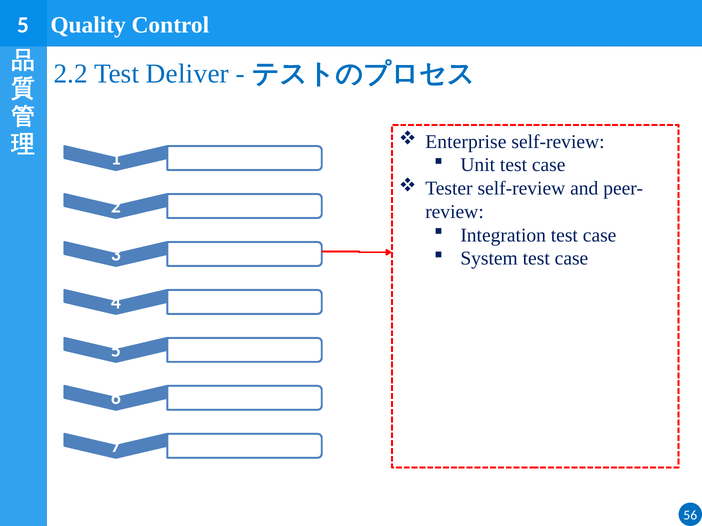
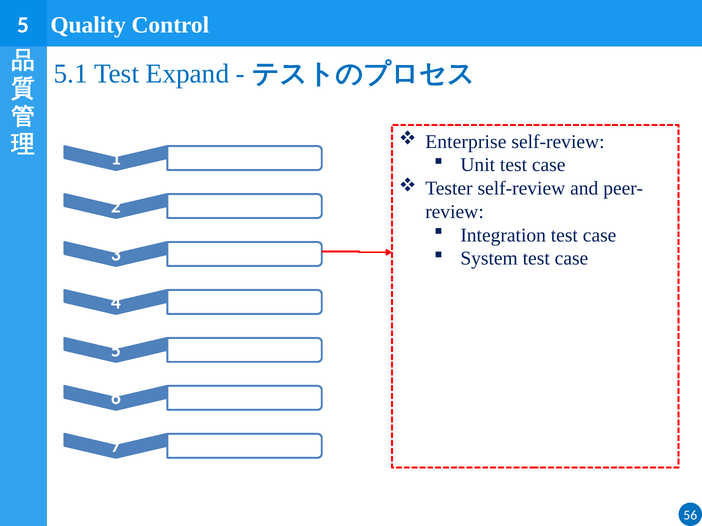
2.2: 2.2 -> 5.1
Deliver: Deliver -> Expand
